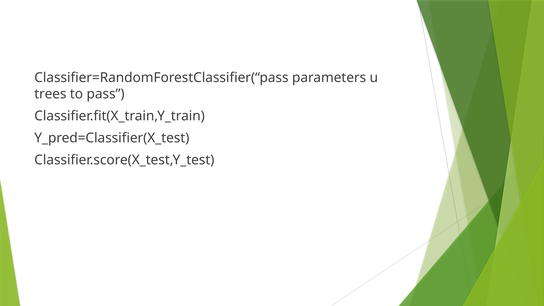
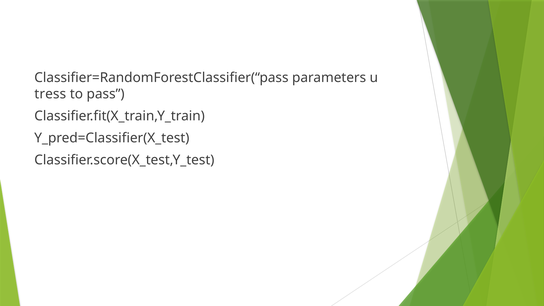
trees: trees -> tress
